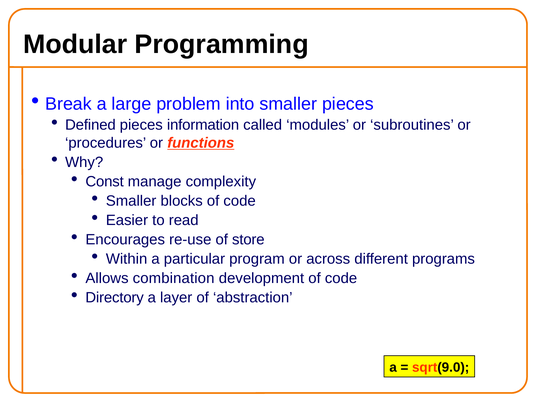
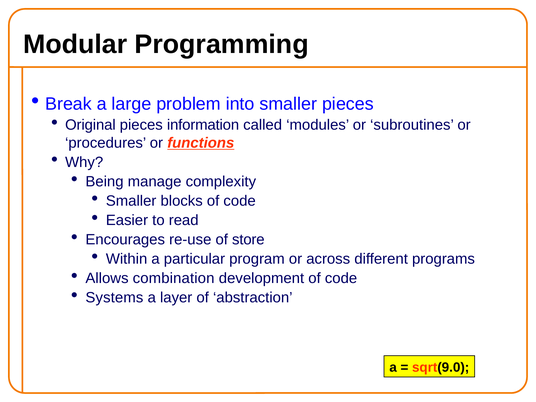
Defined: Defined -> Original
Const: Const -> Being
Directory: Directory -> Systems
